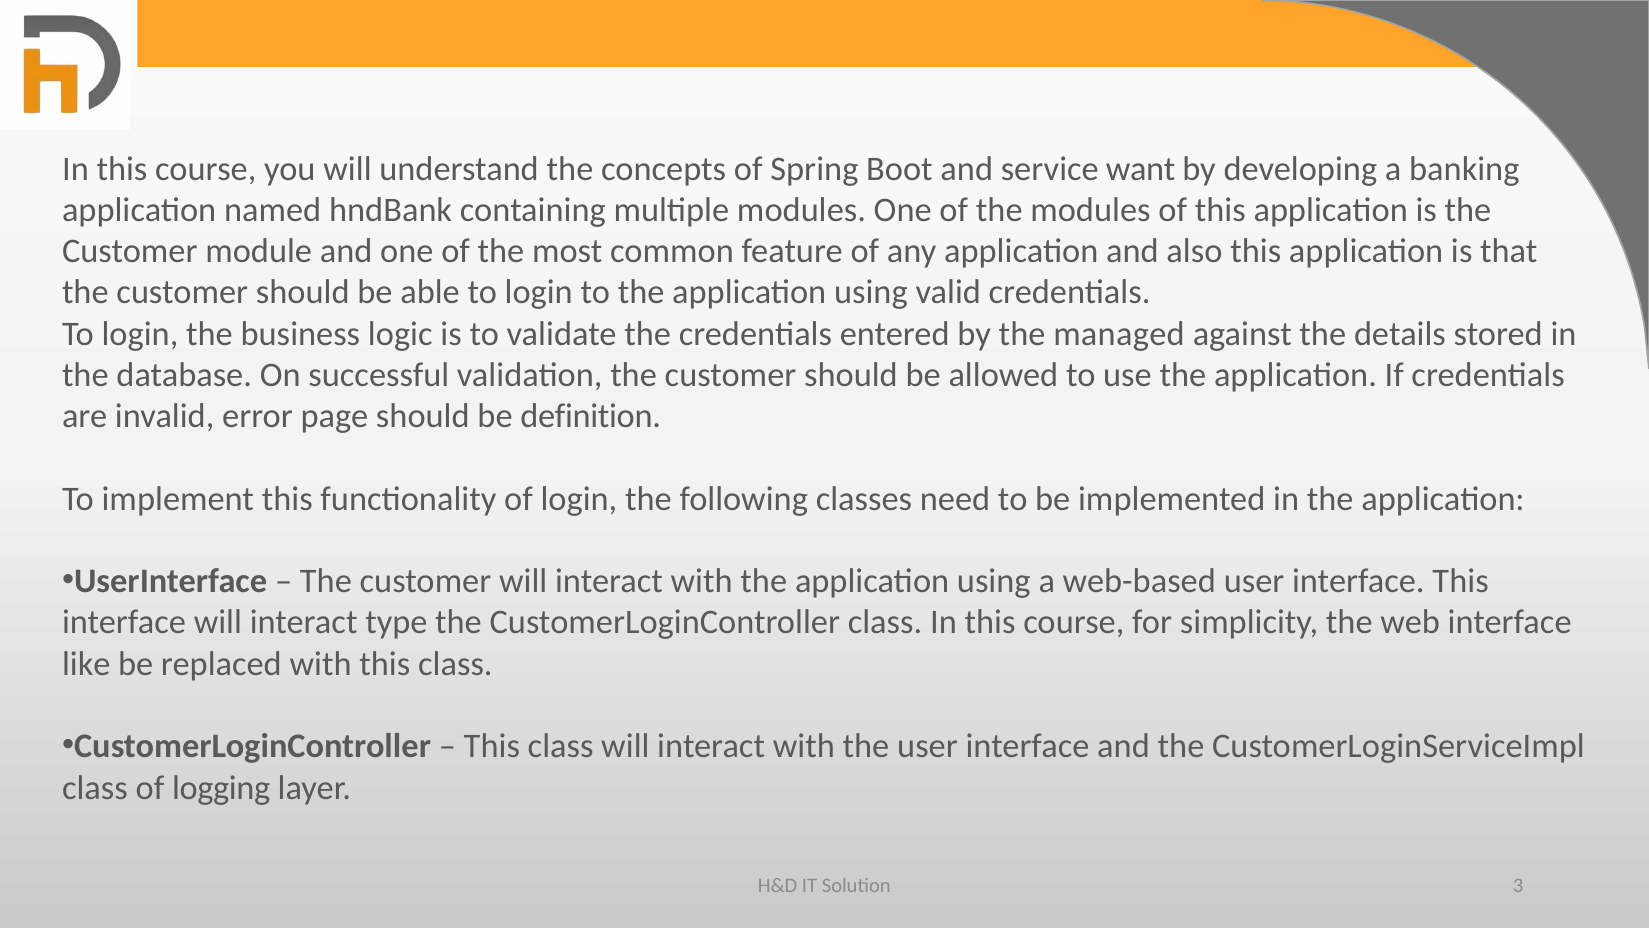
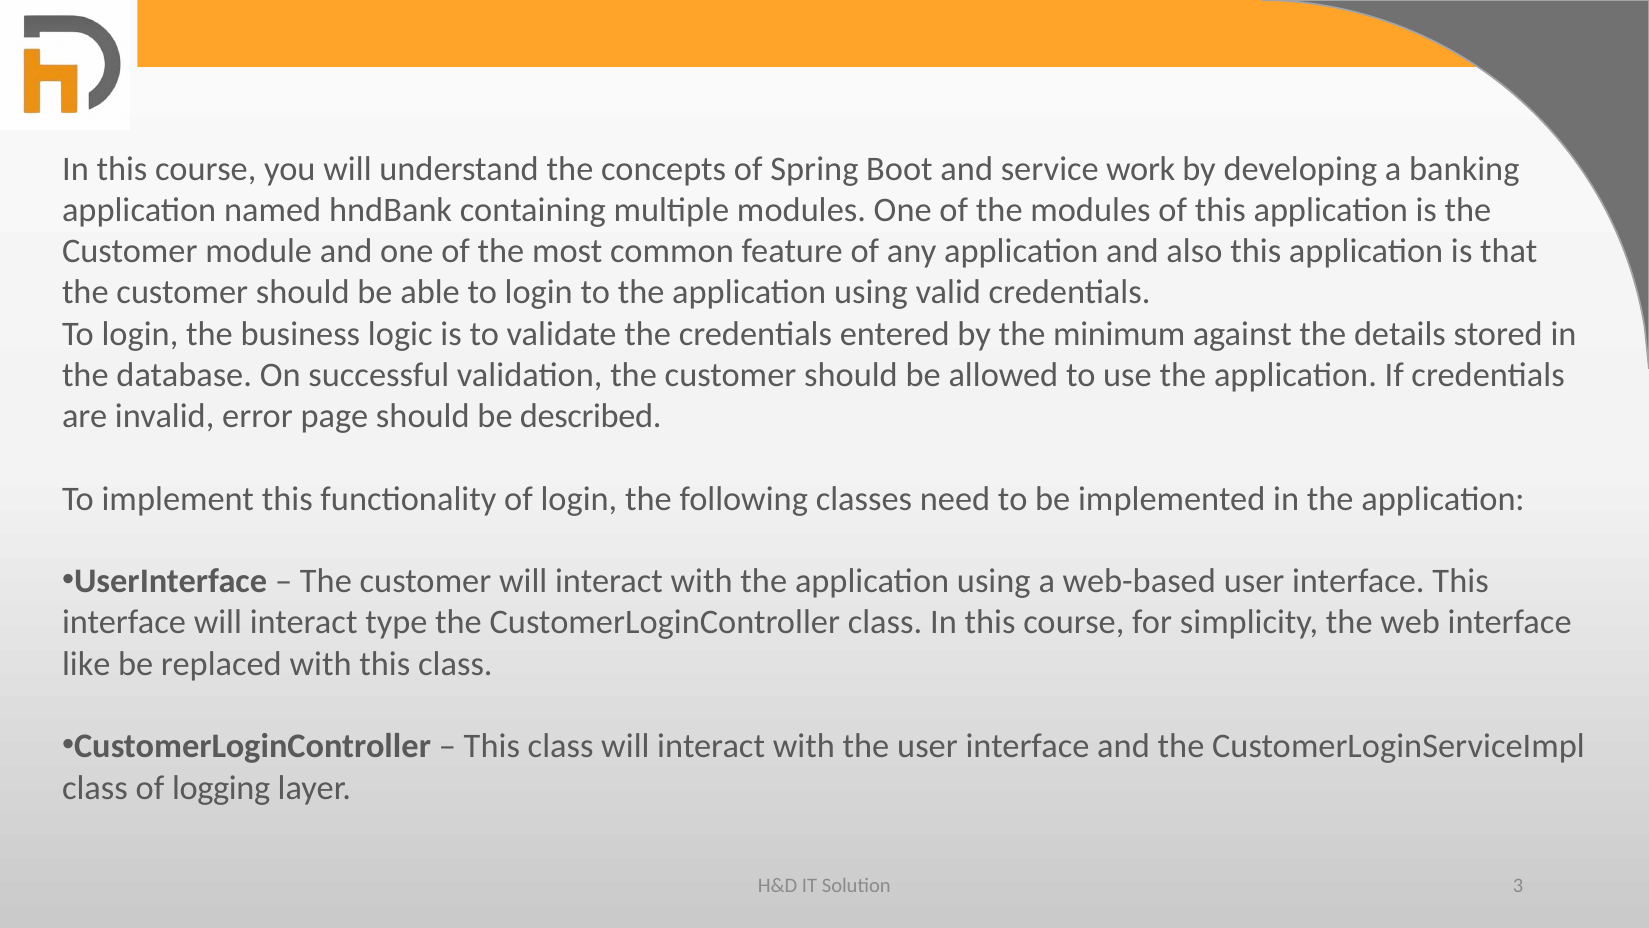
want: want -> work
managed: managed -> minimum
definition: definition -> described
